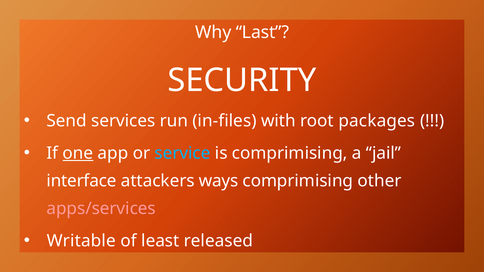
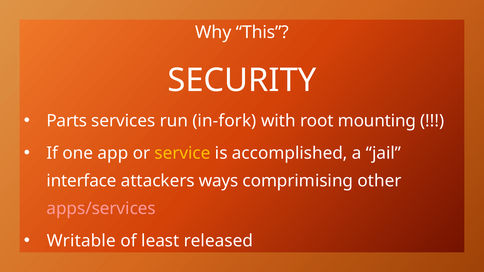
Last: Last -> This
Send: Send -> Parts
in-files: in-files -> in-fork
packages: packages -> mounting
one underline: present -> none
service colour: light blue -> yellow
is comprimising: comprimising -> accomplished
